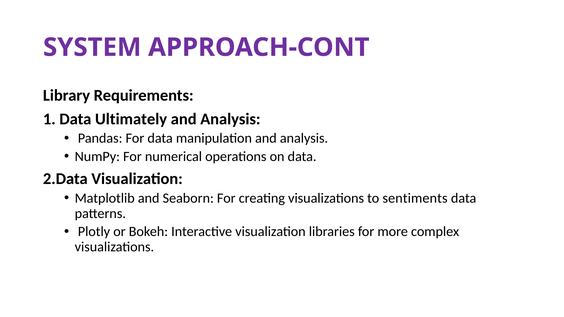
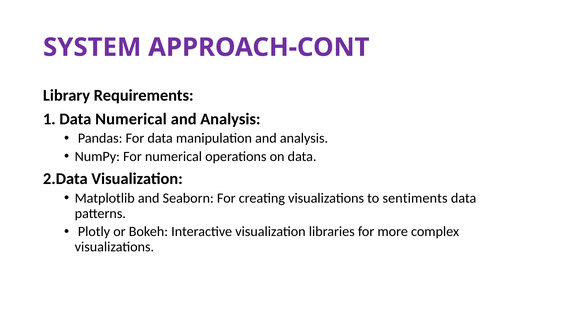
Data Ultimately: Ultimately -> Numerical
